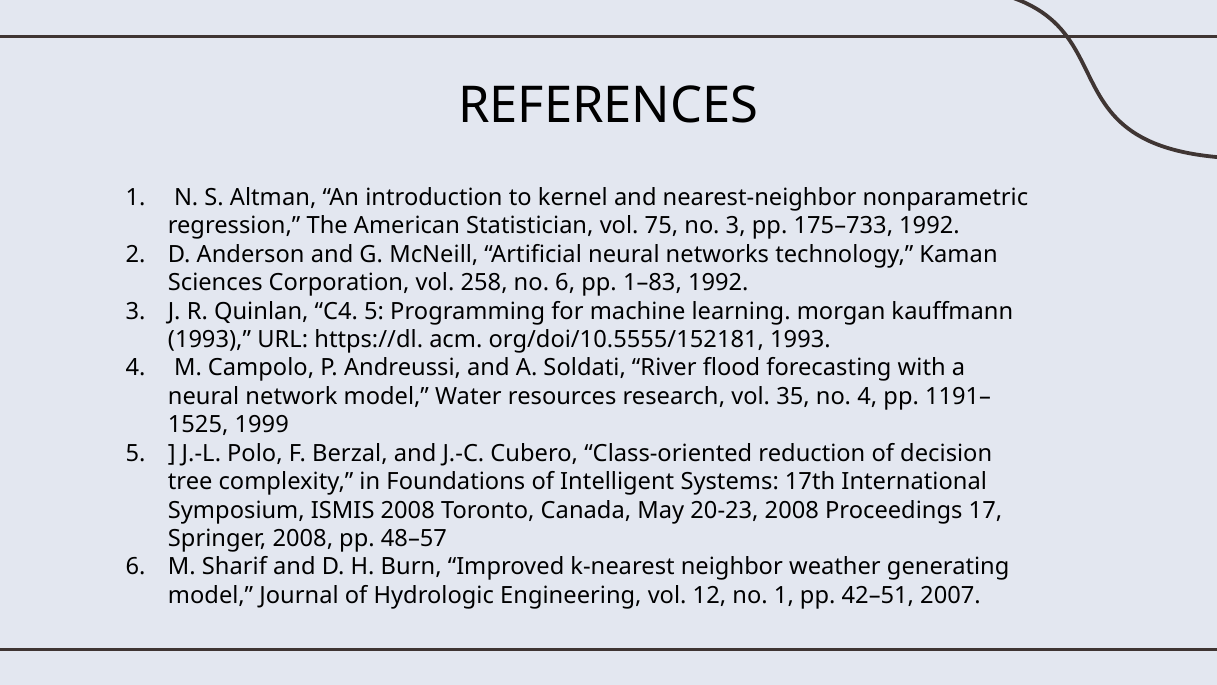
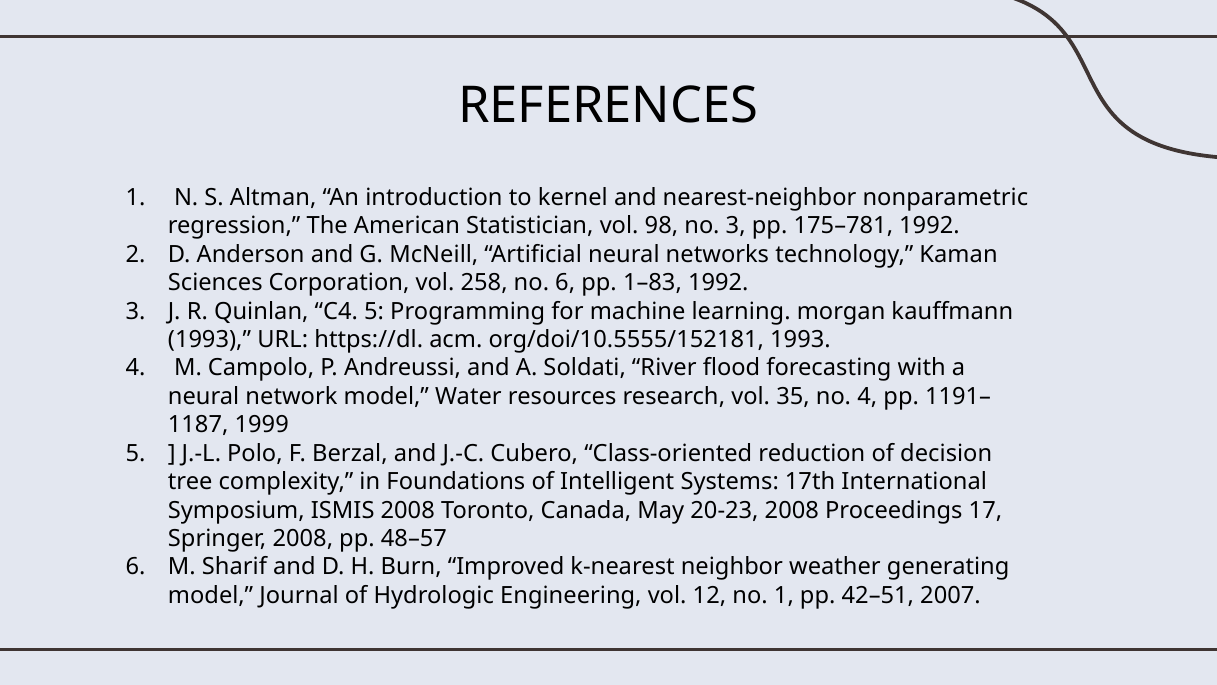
75: 75 -> 98
175–733: 175–733 -> 175–781
1525: 1525 -> 1187
